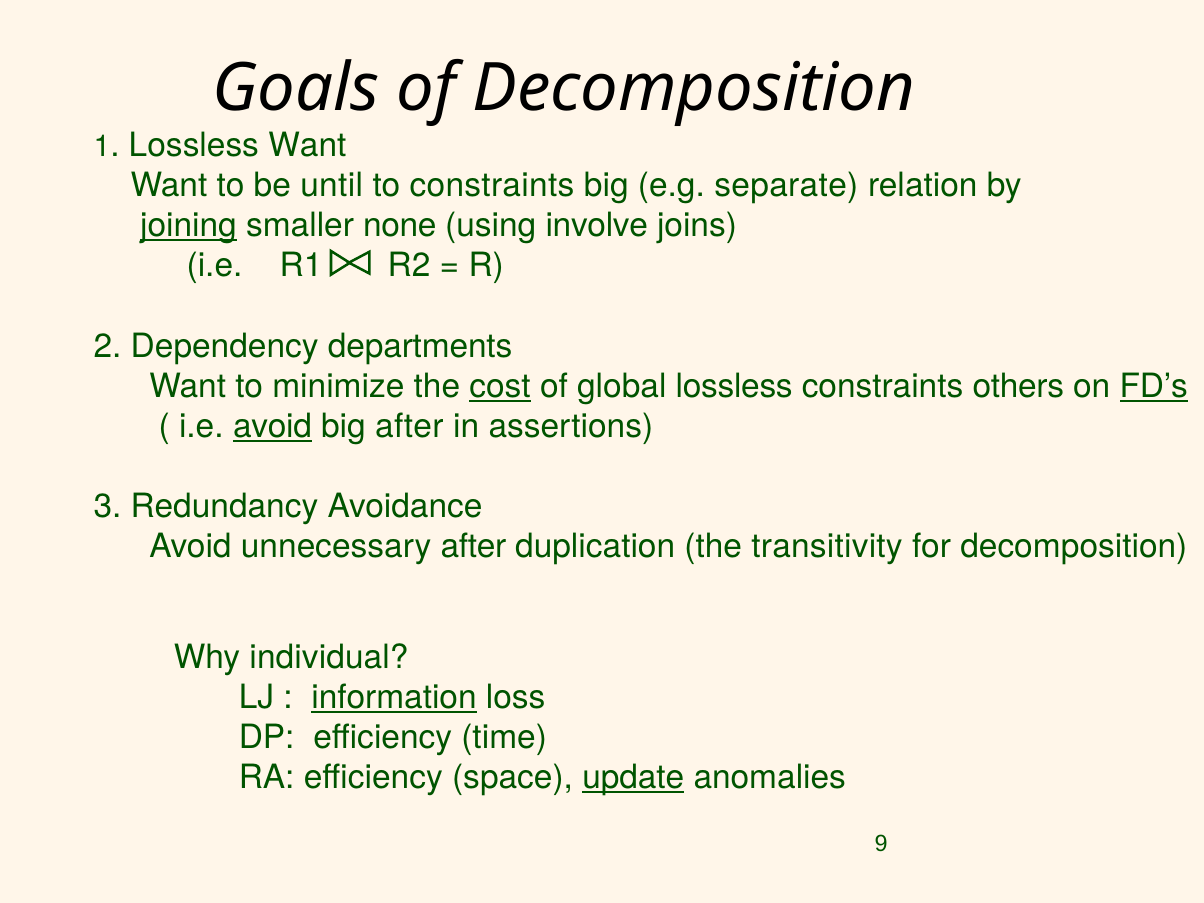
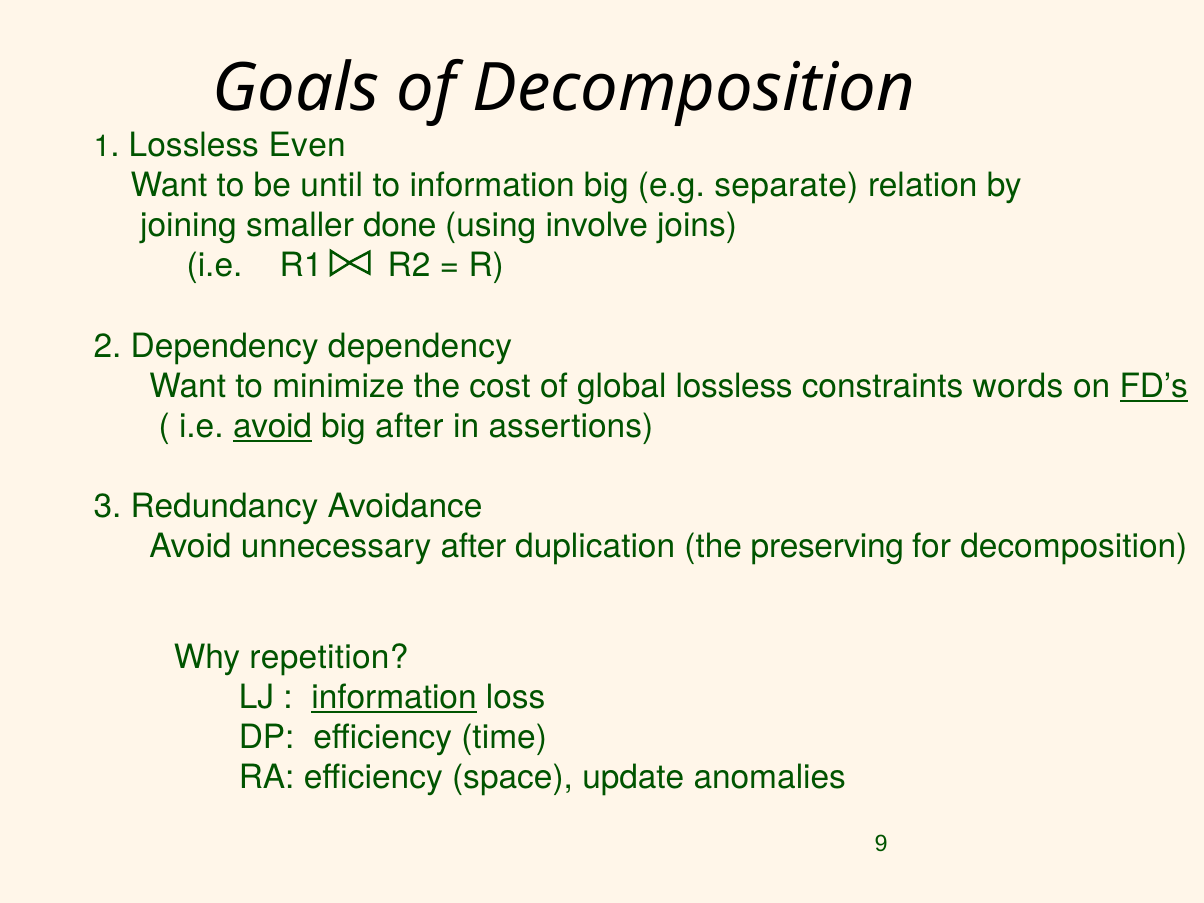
Lossless Want: Want -> Even
to constraints: constraints -> information
joining underline: present -> none
none: none -> done
Dependency departments: departments -> dependency
cost underline: present -> none
others: others -> words
transitivity: transitivity -> preserving
individual: individual -> repetition
update underline: present -> none
